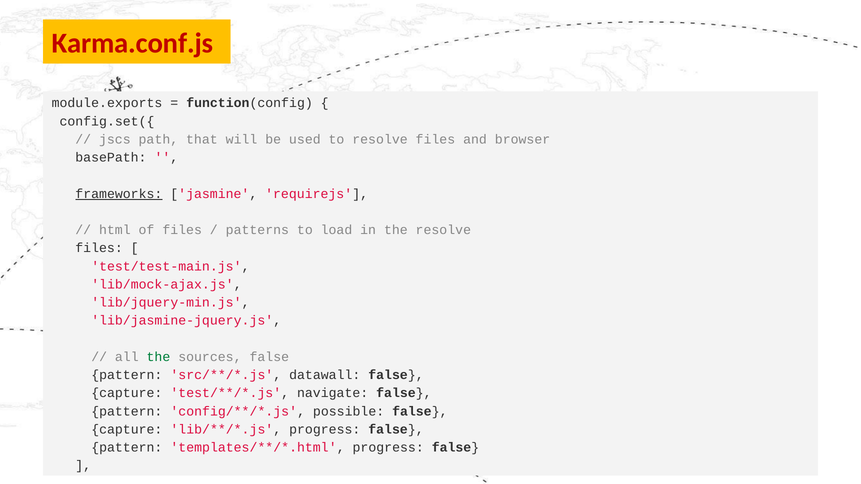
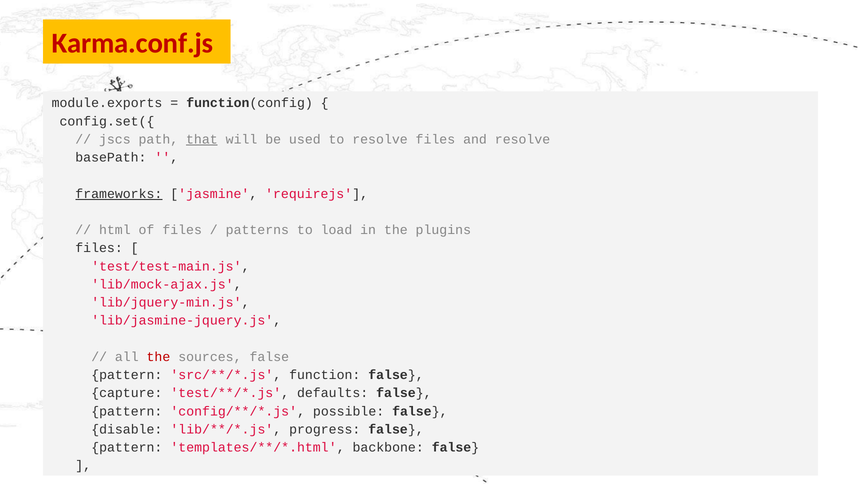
that underline: none -> present
and browser: browser -> resolve
the resolve: resolve -> plugins
the at (158, 357) colour: green -> red
datawall: datawall -> function
navigate: navigate -> defaults
capture at (127, 430): capture -> disable
progress at (388, 448): progress -> backbone
